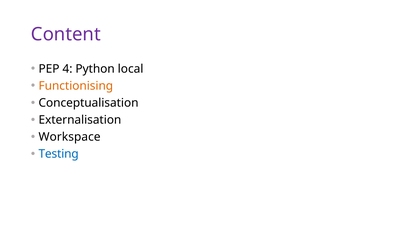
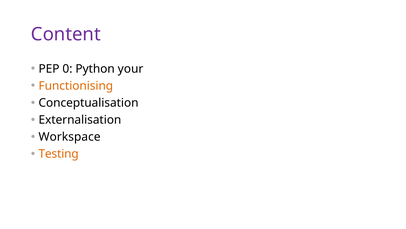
4: 4 -> 0
local: local -> your
Testing colour: blue -> orange
